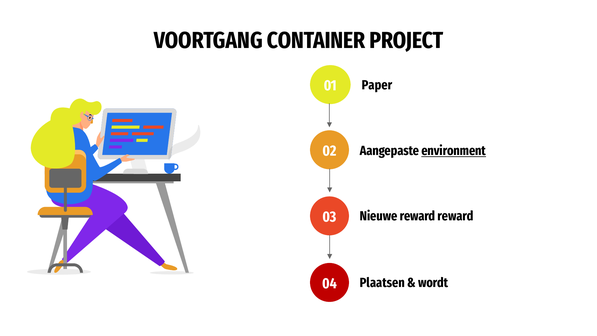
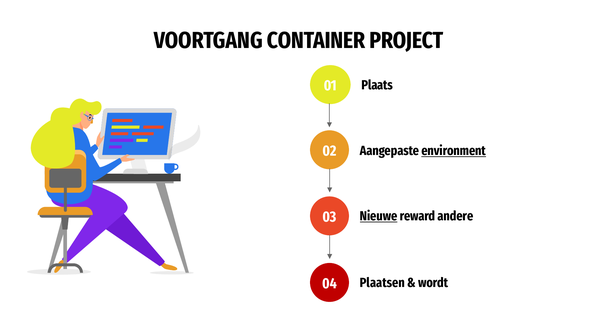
Paper: Paper -> Plaats
Nieuwe underline: none -> present
reward reward: reward -> andere
